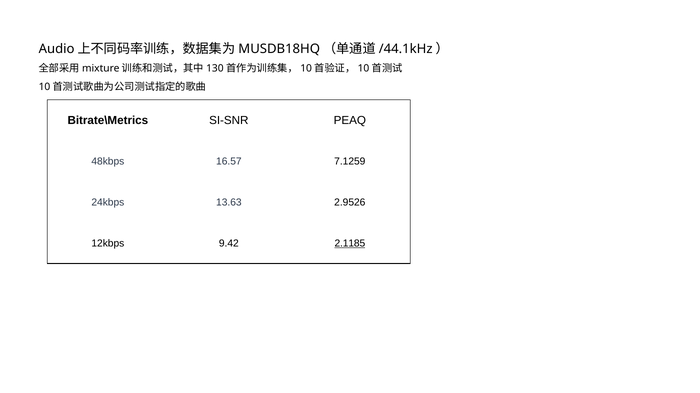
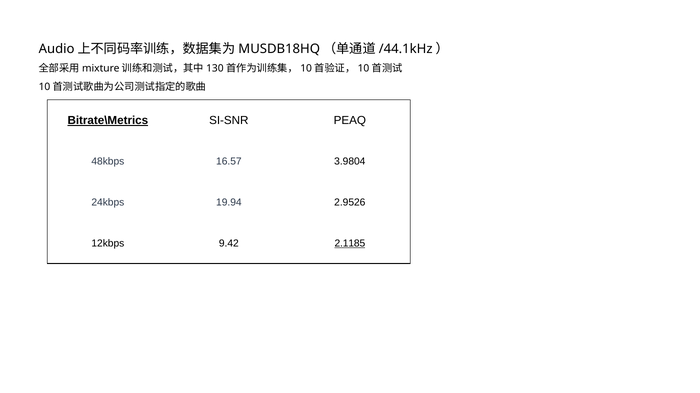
Bitrate\Metrics underline: none -> present
7.1259: 7.1259 -> 3.9804
13.63: 13.63 -> 19.94
